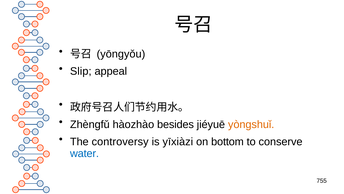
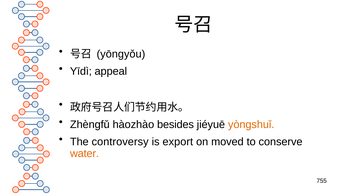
Slip: Slip -> Yīdì
yīxiàzi: yīxiàzi -> export
bottom: bottom -> moved
water colour: blue -> orange
